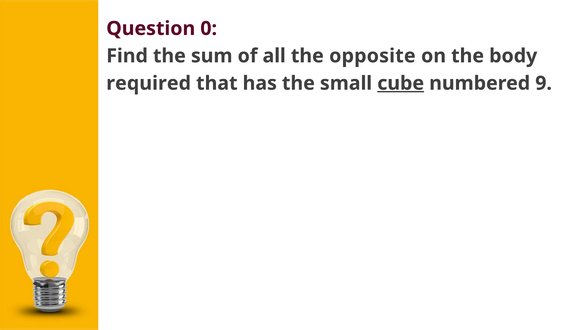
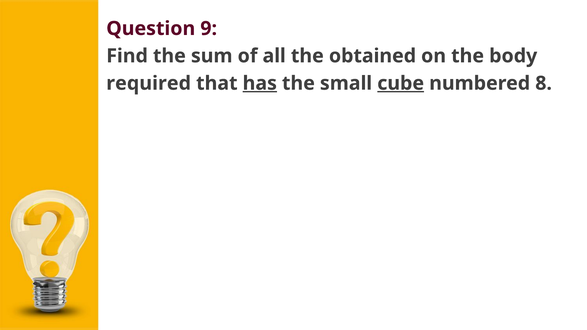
0: 0 -> 9
opposite: opposite -> obtained
has underline: none -> present
9: 9 -> 8
